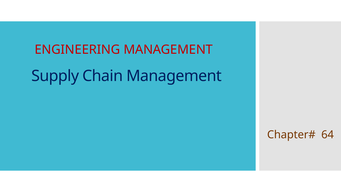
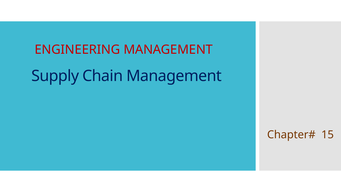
64: 64 -> 15
